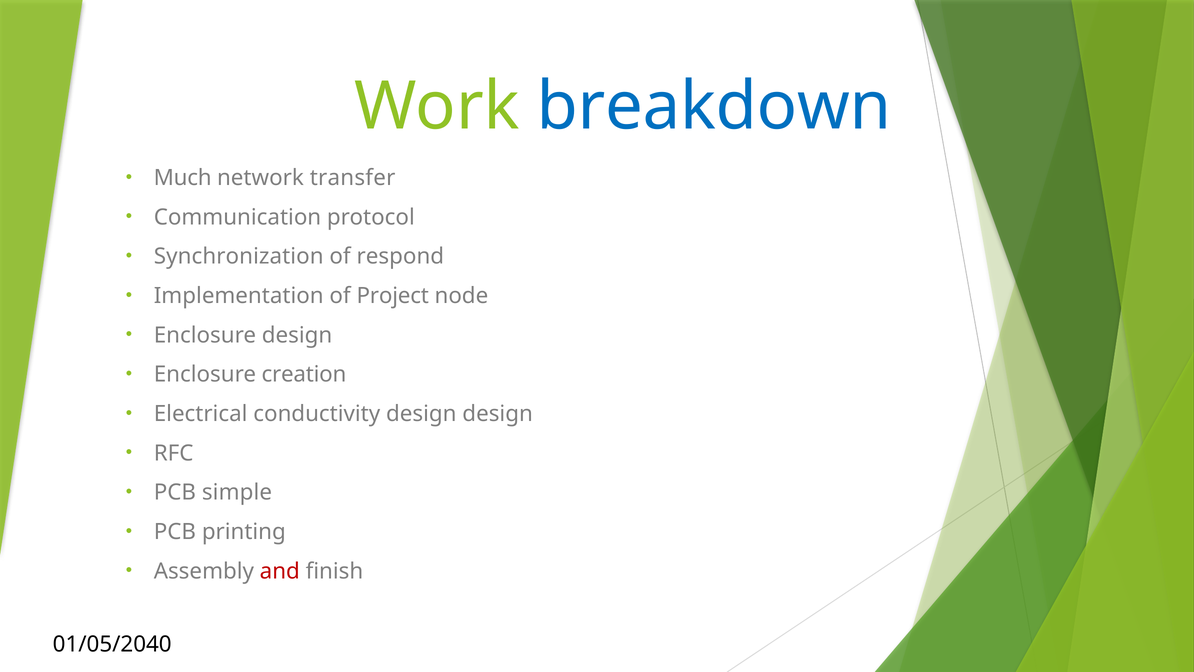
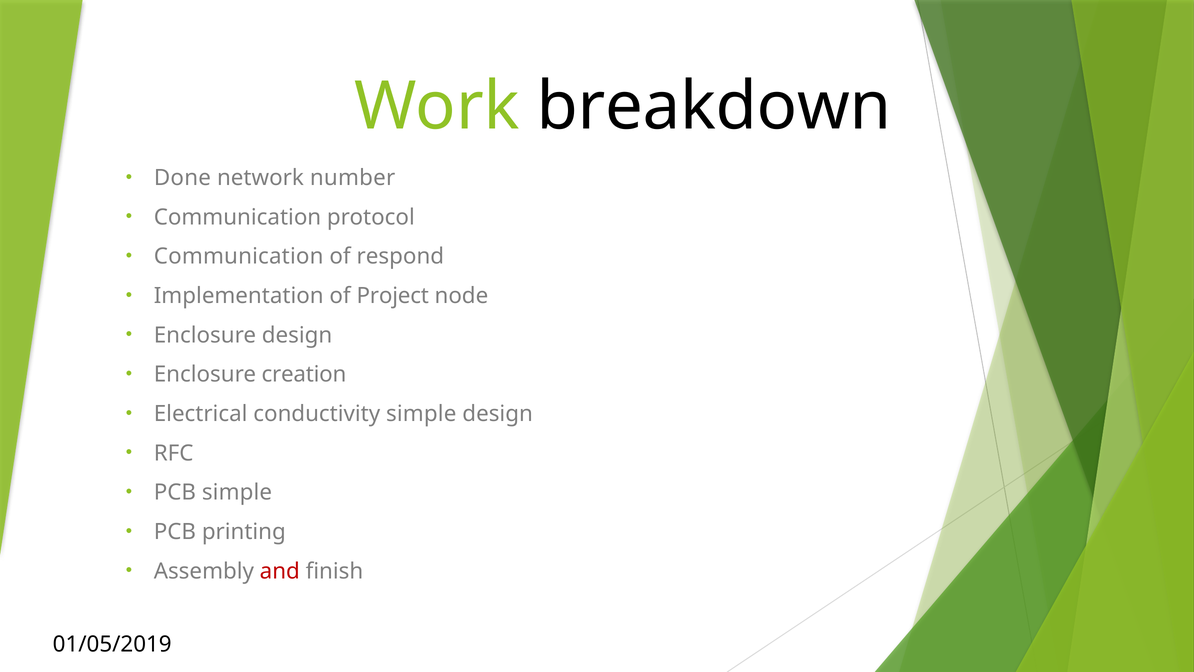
breakdown colour: blue -> black
Much: Much -> Done
transfer: transfer -> number
Synchronization at (239, 256): Synchronization -> Communication
conductivity design: design -> simple
01/05/2040: 01/05/2040 -> 01/05/2019
